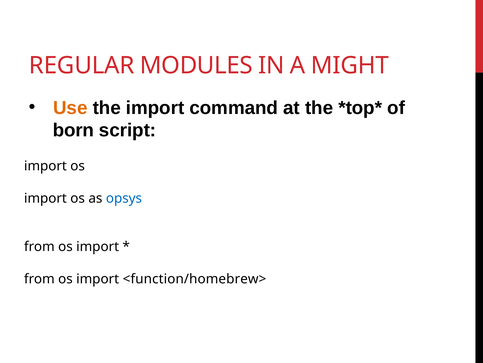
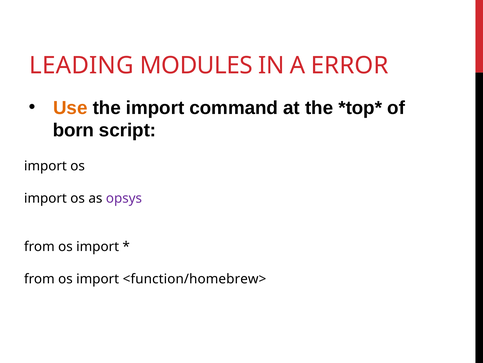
REGULAR: REGULAR -> LEADING
MIGHT: MIGHT -> ERROR
opsys colour: blue -> purple
